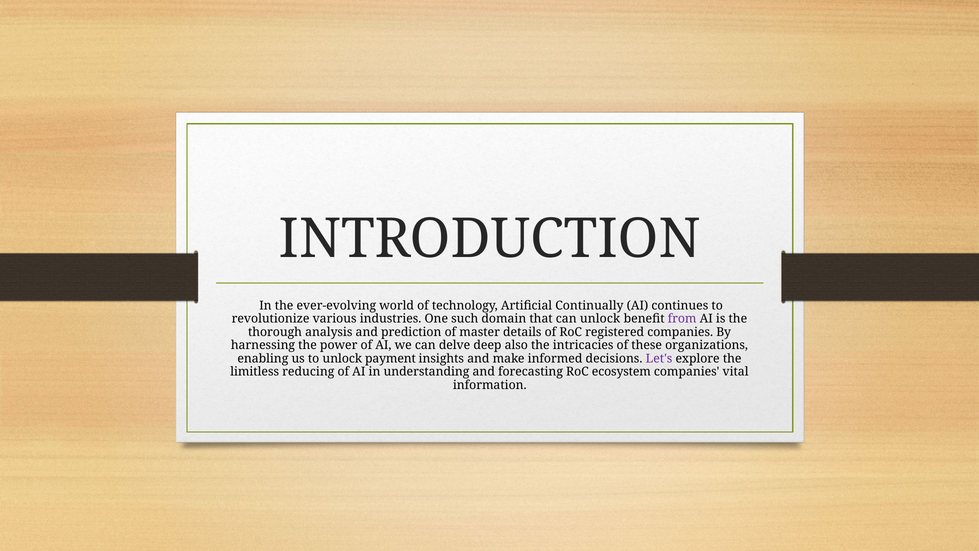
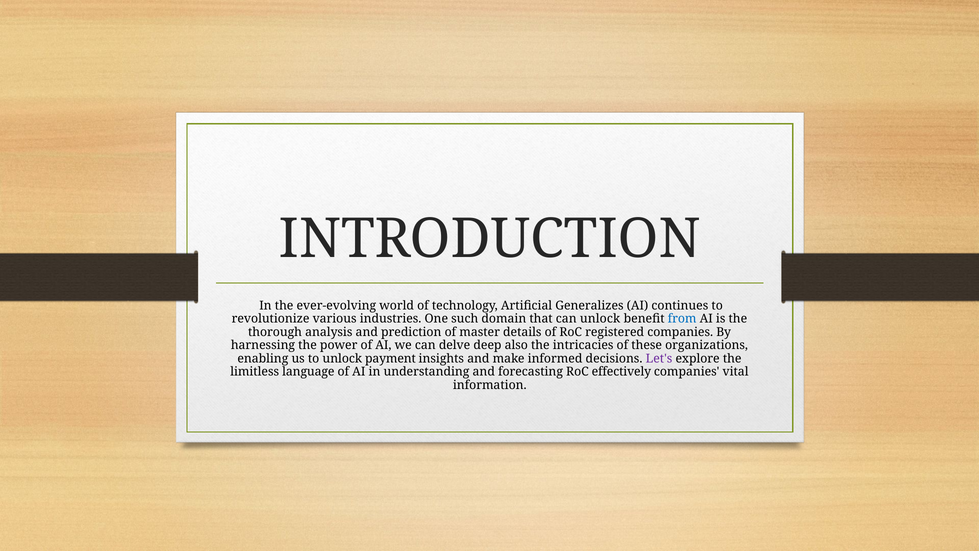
Continually: Continually -> Generalizes
from colour: purple -> blue
reducing: reducing -> language
ecosystem: ecosystem -> effectively
